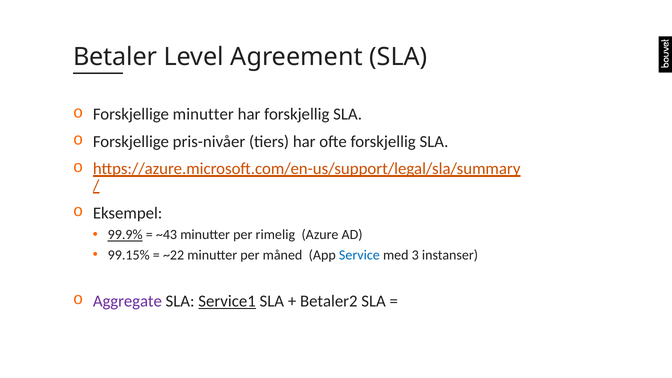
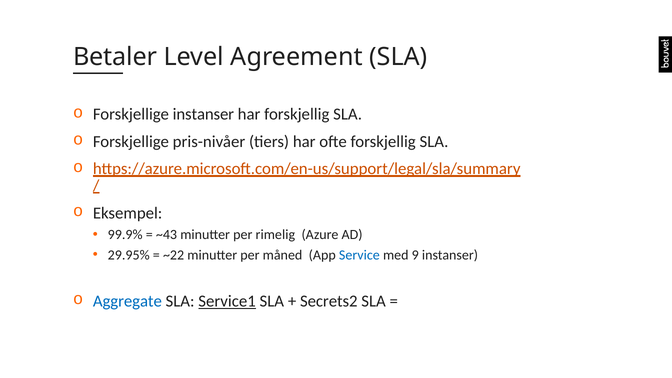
Forskjellige minutter: minutter -> instanser
99.9% underline: present -> none
99.15%: 99.15% -> 29.95%
3: 3 -> 9
Aggregate colour: purple -> blue
Betaler2: Betaler2 -> Secrets2
